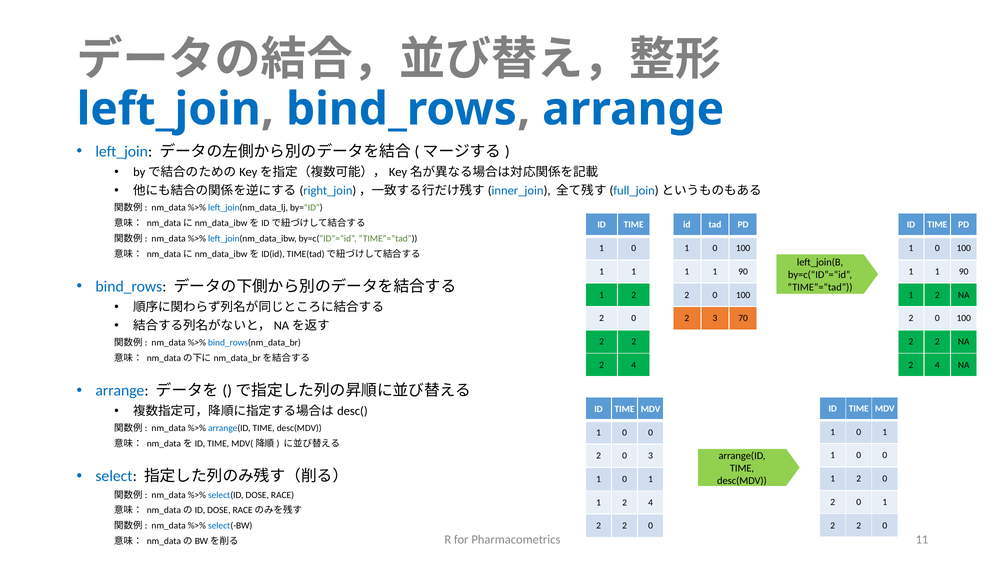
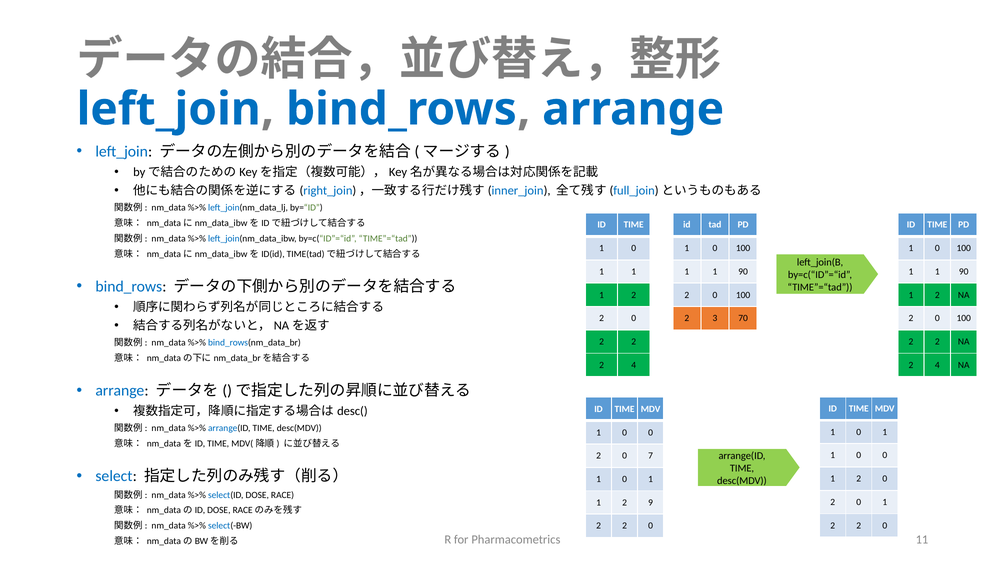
0 3: 3 -> 7
1 2 4: 4 -> 9
